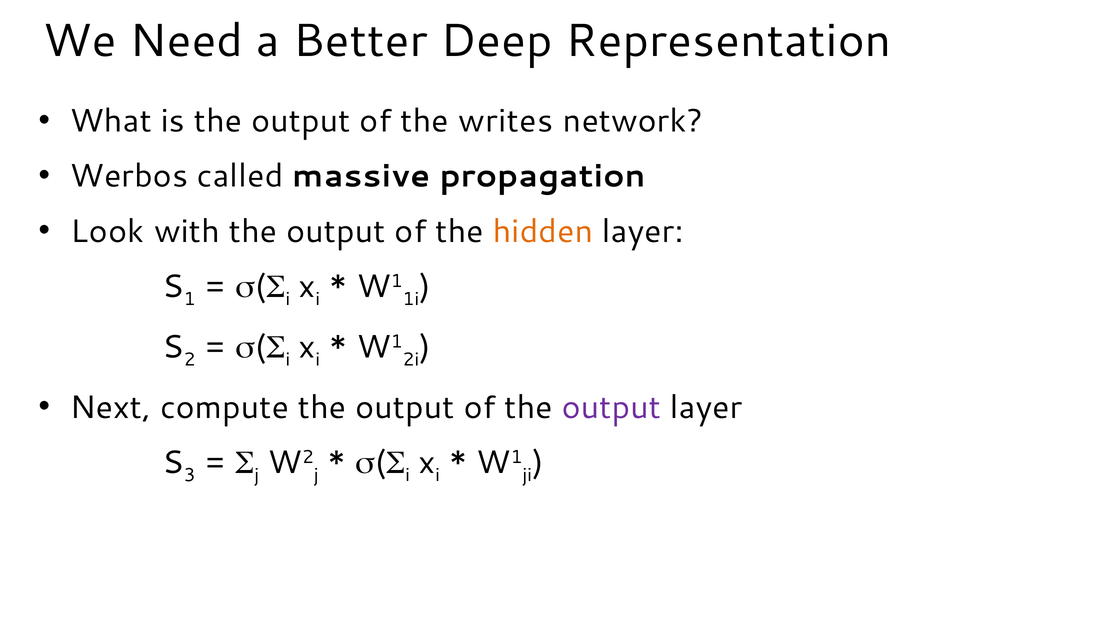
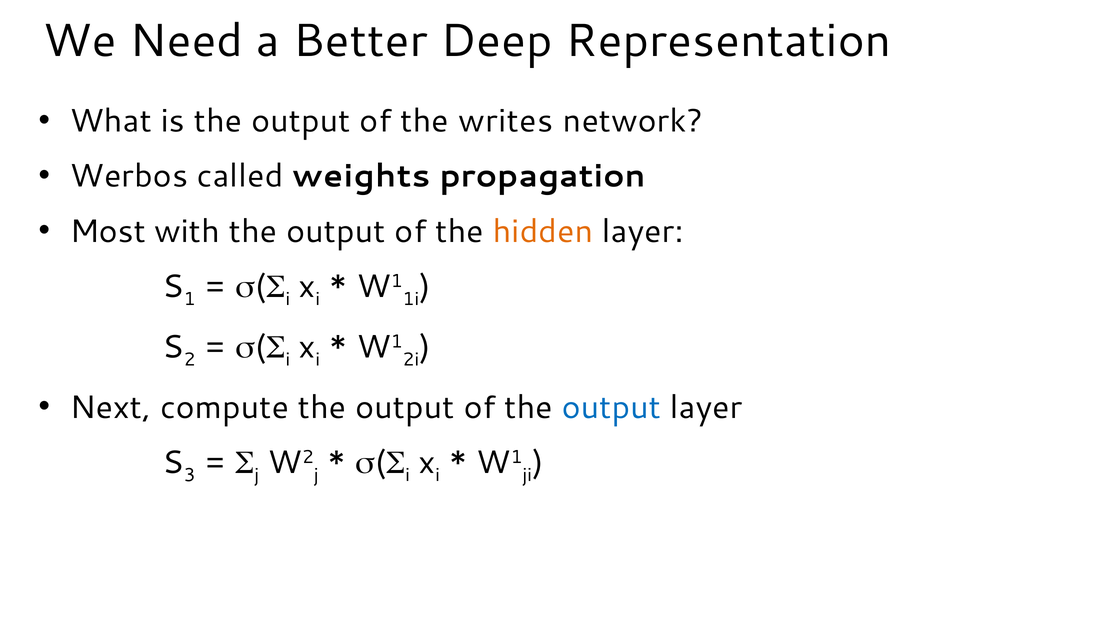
massive: massive -> weights
Look: Look -> Most
output at (611, 407) colour: purple -> blue
